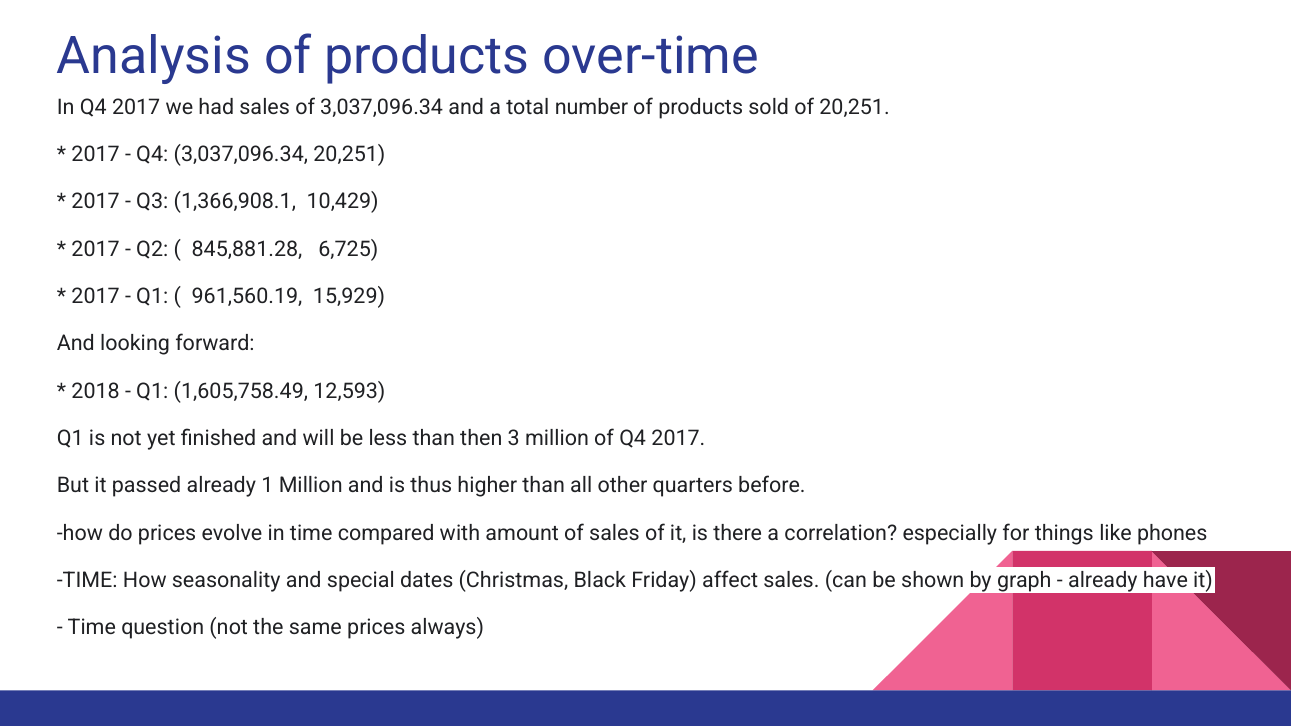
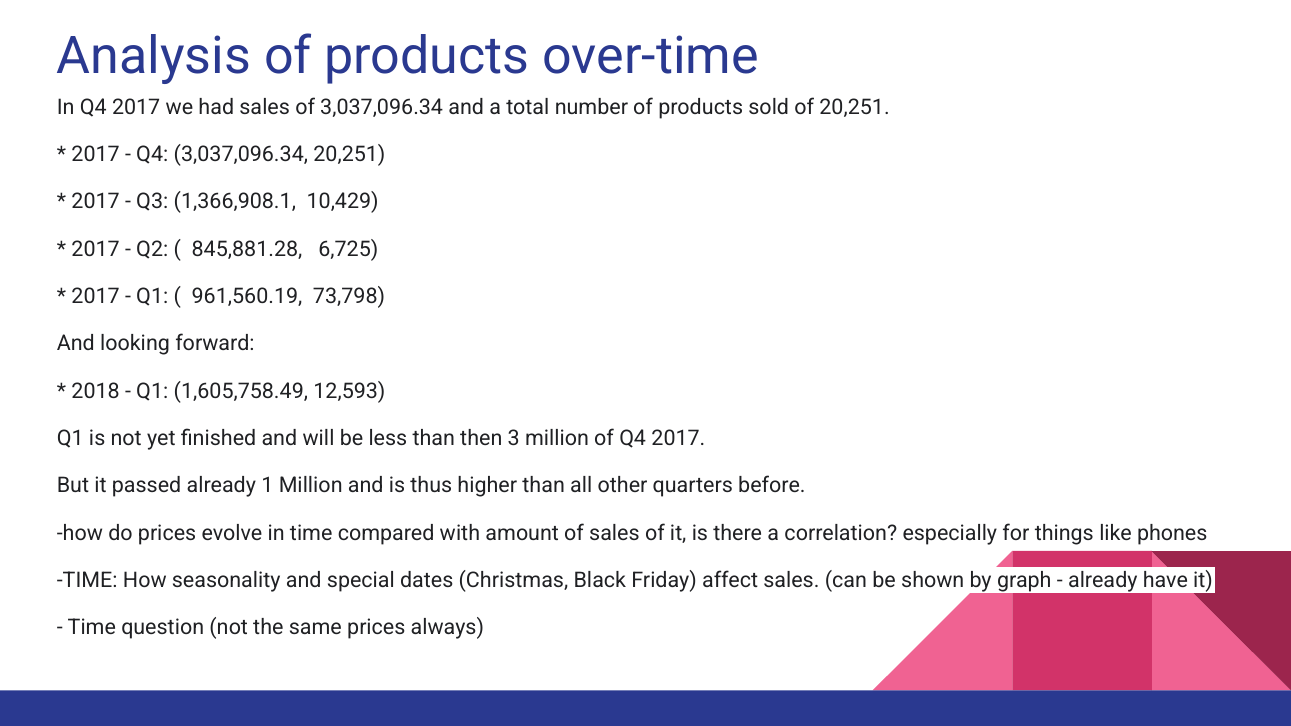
15,929: 15,929 -> 73,798
